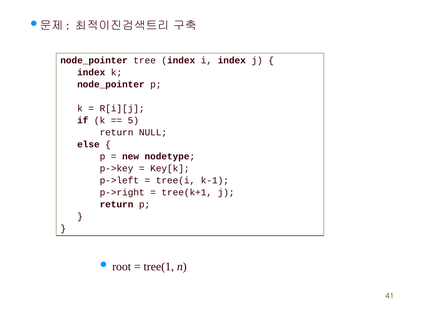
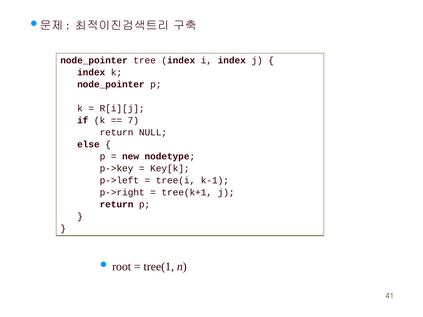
5: 5 -> 7
